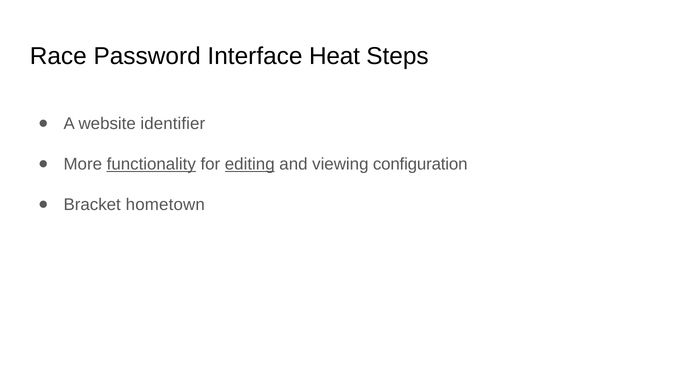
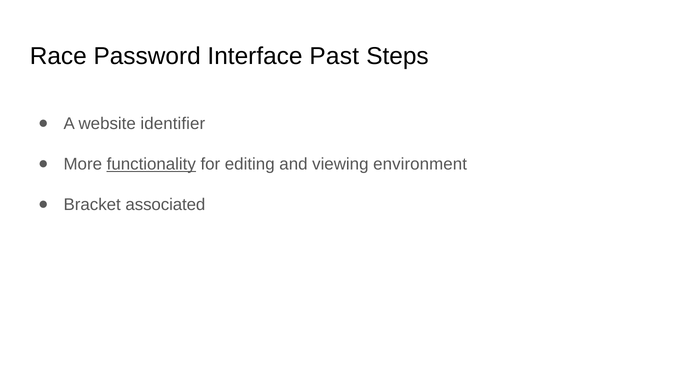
Heat: Heat -> Past
editing underline: present -> none
configuration: configuration -> environment
hometown: hometown -> associated
